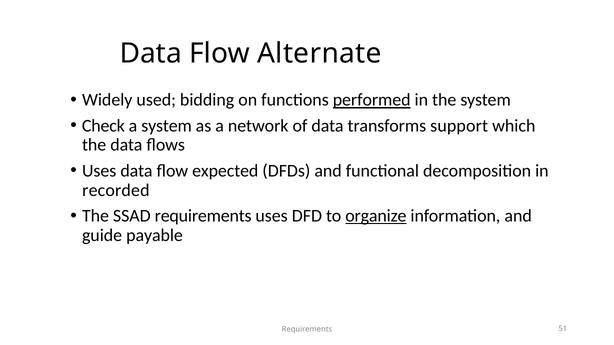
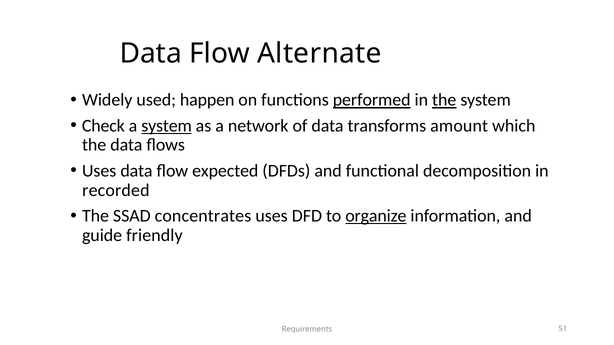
bidding: bidding -> happen
the at (444, 100) underline: none -> present
system at (167, 126) underline: none -> present
support: support -> amount
SSAD requirements: requirements -> concentrates
payable: payable -> friendly
